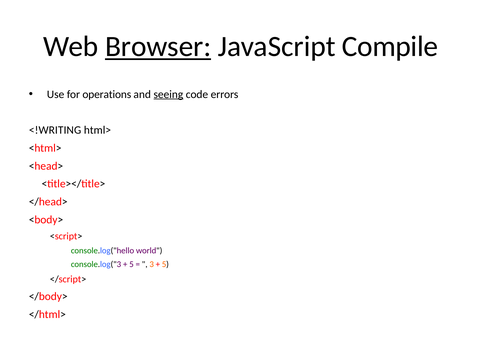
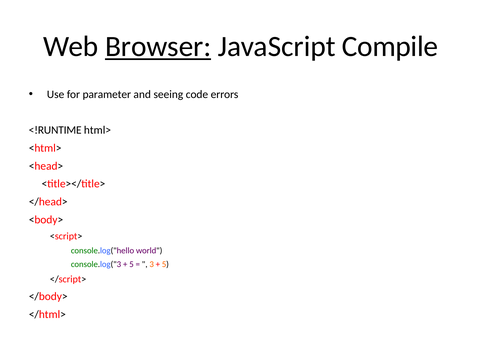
operations: operations -> parameter
seeing underline: present -> none
<!WRITING: <!WRITING -> <!RUNTIME
